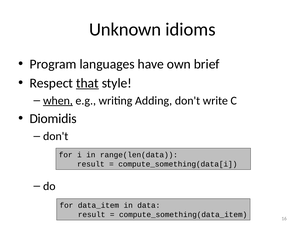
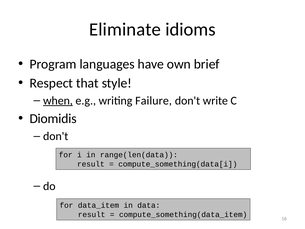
Unknown: Unknown -> Eliminate
that underline: present -> none
Adding: Adding -> Failure
